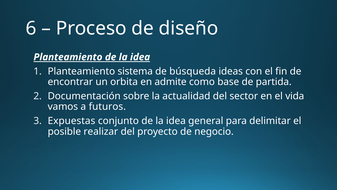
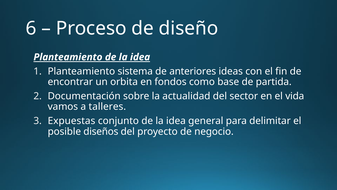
búsqueda: búsqueda -> anteriores
admite: admite -> fondos
futuros: futuros -> talleres
realizar: realizar -> diseños
